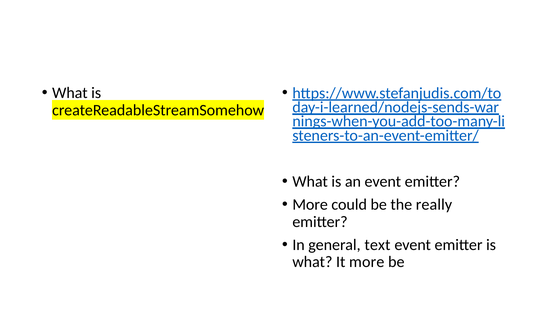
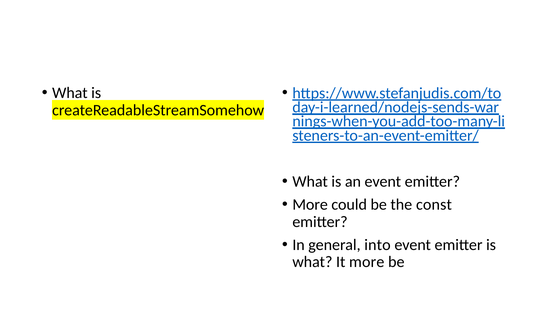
really: really -> const
text: text -> into
